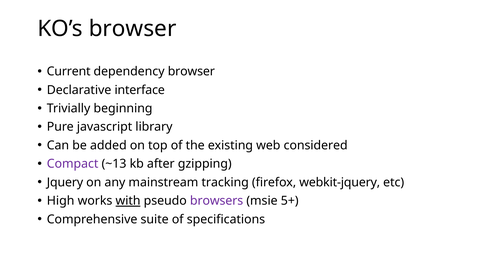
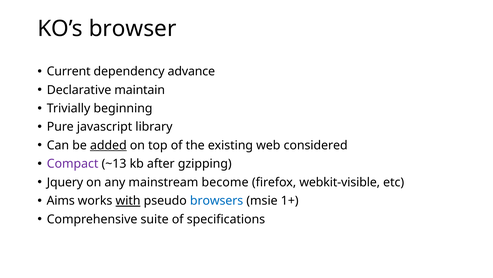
dependency browser: browser -> advance
interface: interface -> maintain
added underline: none -> present
tracking: tracking -> become
webkit-jquery: webkit-jquery -> webkit-visible
High: High -> Aims
browsers colour: purple -> blue
5+: 5+ -> 1+
